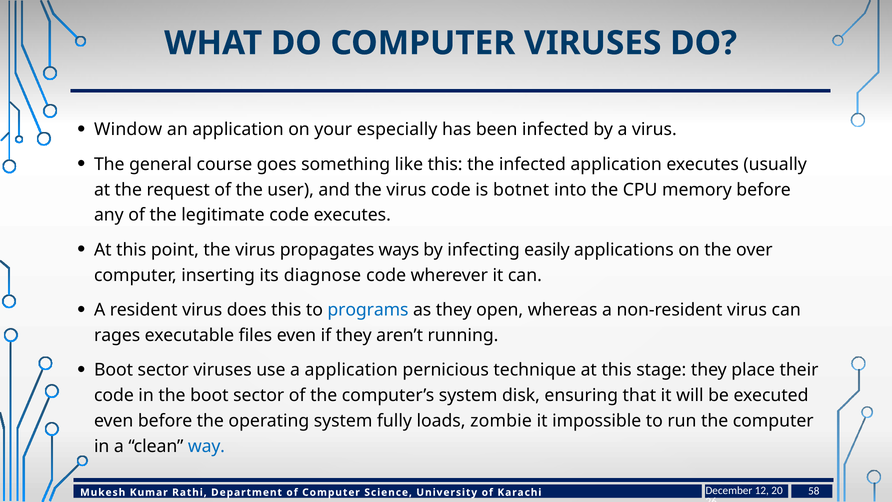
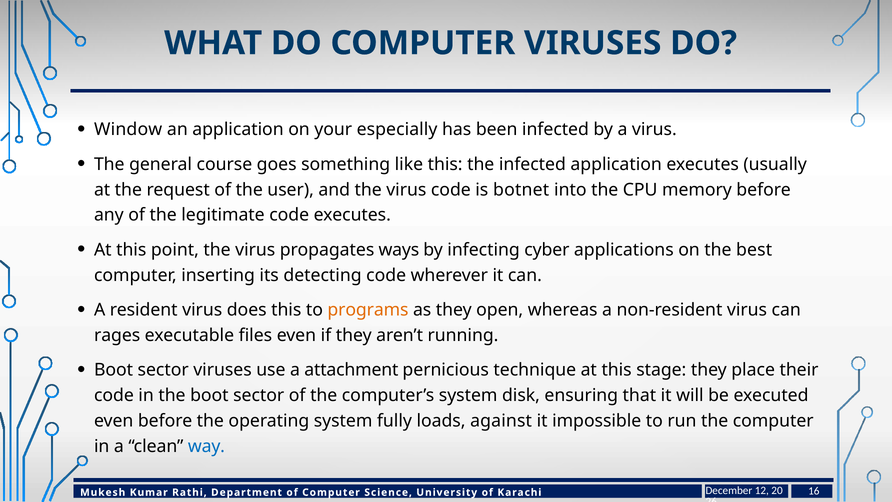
easily: easily -> cyber
over: over -> best
diagnose: diagnose -> detecting
programs colour: blue -> orange
a application: application -> attachment
zombie: zombie -> against
58: 58 -> 16
